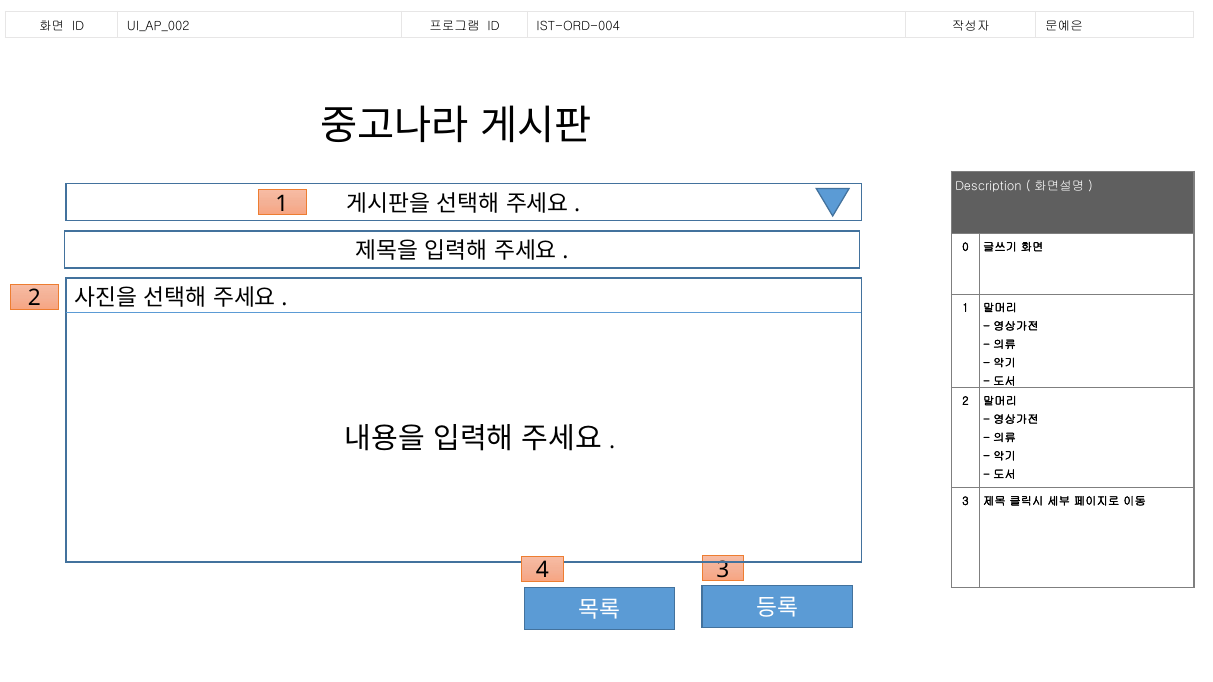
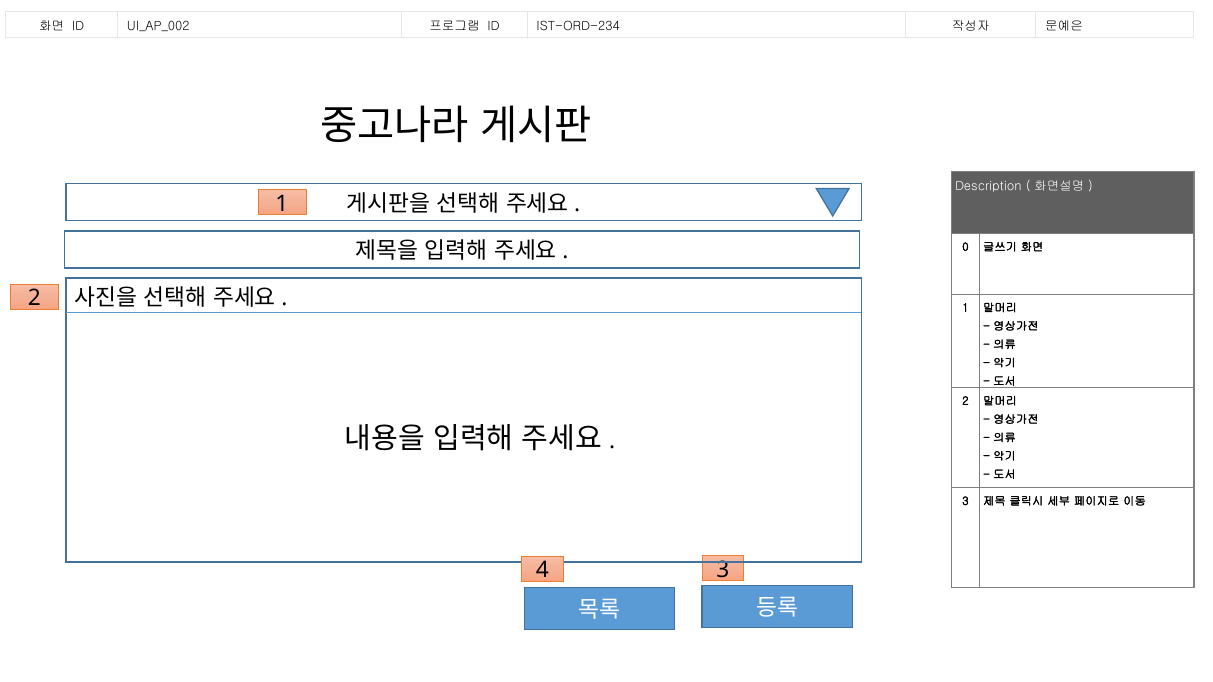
IST-ORD-004: IST-ORD-004 -> IST-ORD-234
